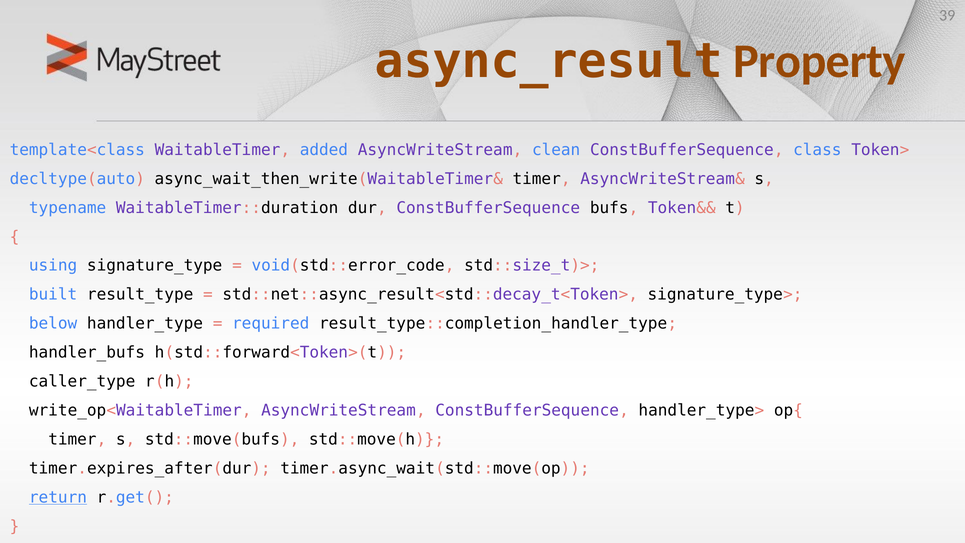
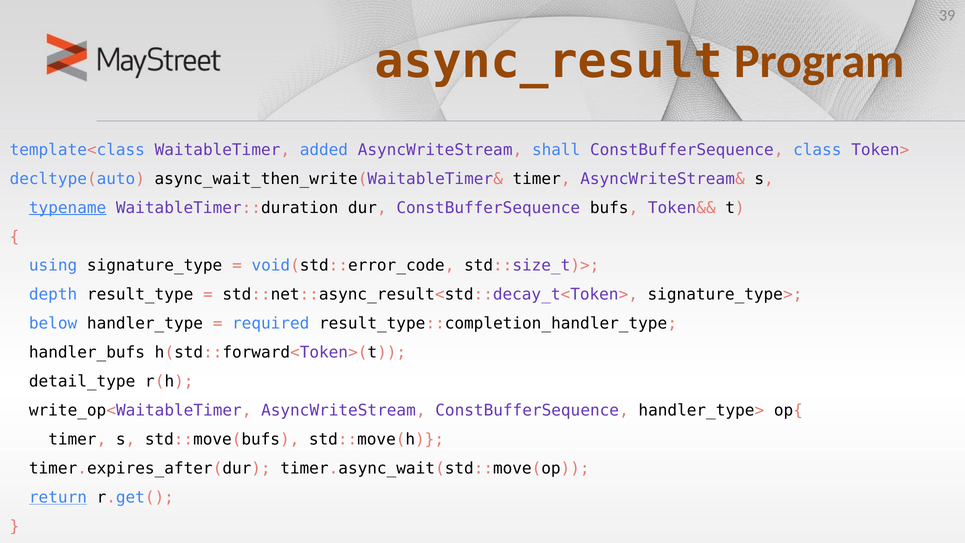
Property: Property -> Program
clean: clean -> shall
typename underline: none -> present
built: built -> depth
caller_type: caller_type -> detail_type
